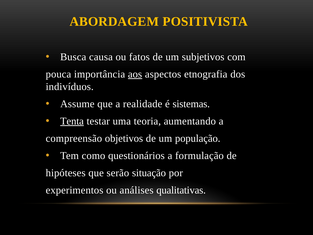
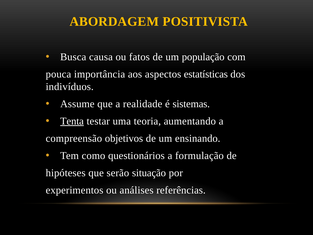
subjetivos: subjetivos -> população
aos underline: present -> none
etnografia: etnografia -> estatísticas
população: população -> ensinando
qualitativas: qualitativas -> referências
